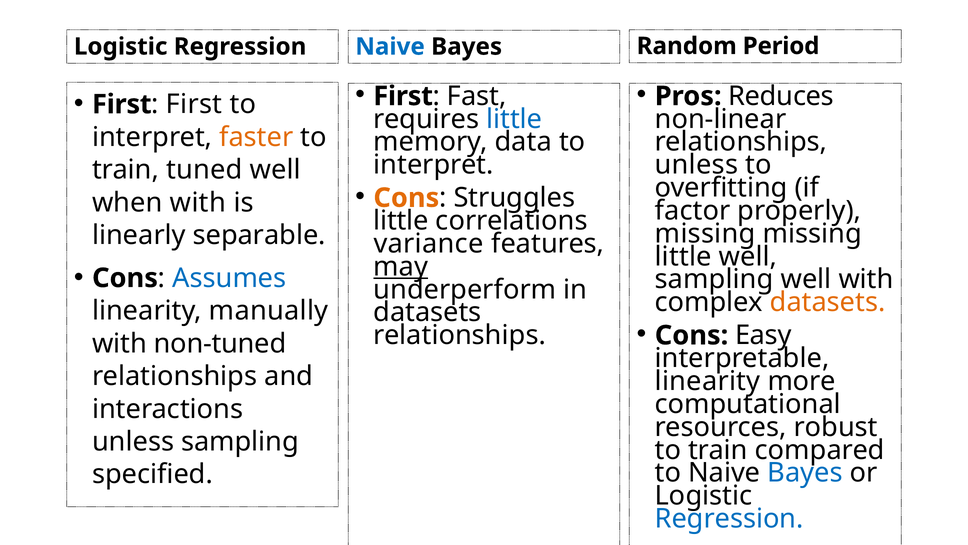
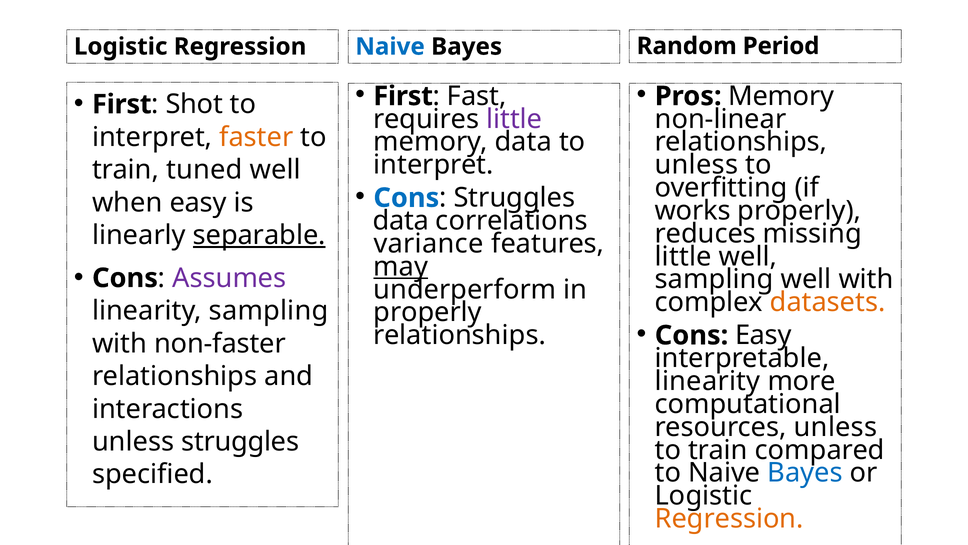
Pros Reduces: Reduces -> Memory
First at (194, 104): First -> Shot
little at (514, 119) colour: blue -> purple
Cons at (406, 198) colour: orange -> blue
when with: with -> easy
factor: factor -> works
little at (401, 221): little -> data
missing at (705, 233): missing -> reduces
separable underline: none -> present
Assumes colour: blue -> purple
linearity manually: manually -> sampling
datasets at (427, 312): datasets -> properly
non-tuned: non-tuned -> non-faster
resources robust: robust -> unless
unless sampling: sampling -> struggles
Regression at (729, 518) colour: blue -> orange
